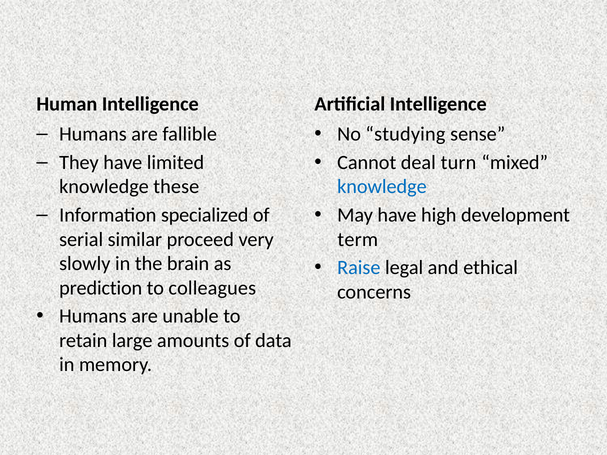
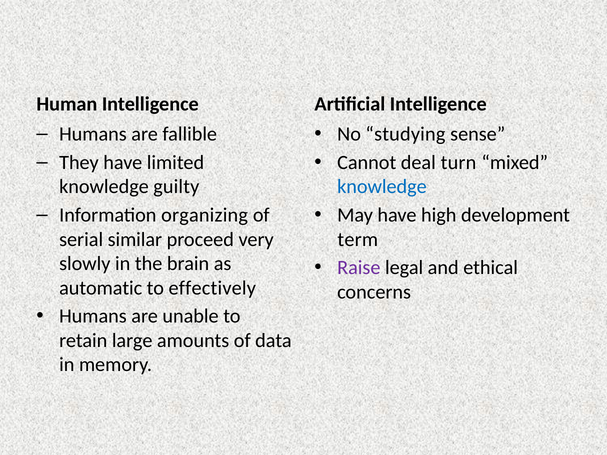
these: these -> guilty
specialized: specialized -> organizing
Raise colour: blue -> purple
prediction: prediction -> automatic
colleagues: colleagues -> effectively
